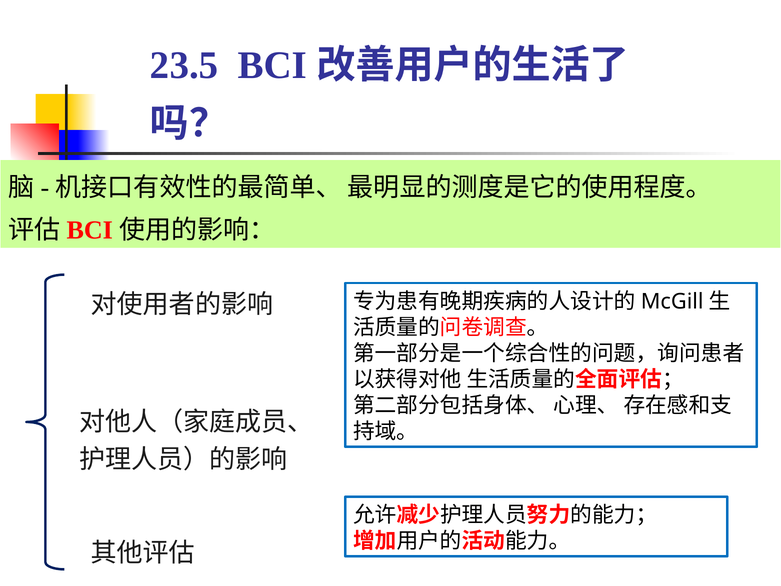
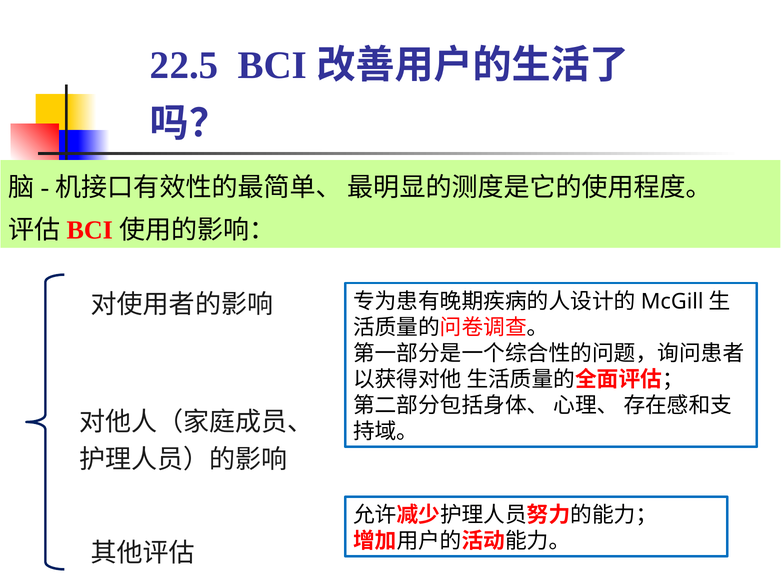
23.5: 23.5 -> 22.5
